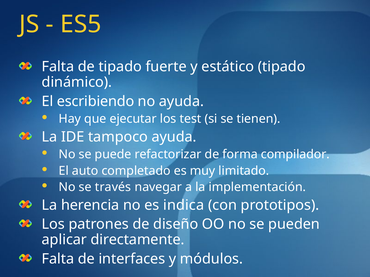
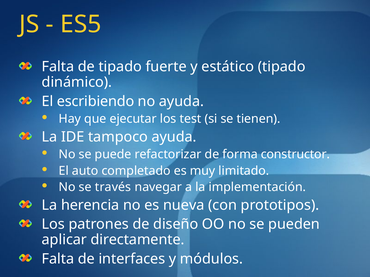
compilador: compilador -> constructor
indica: indica -> nueva
